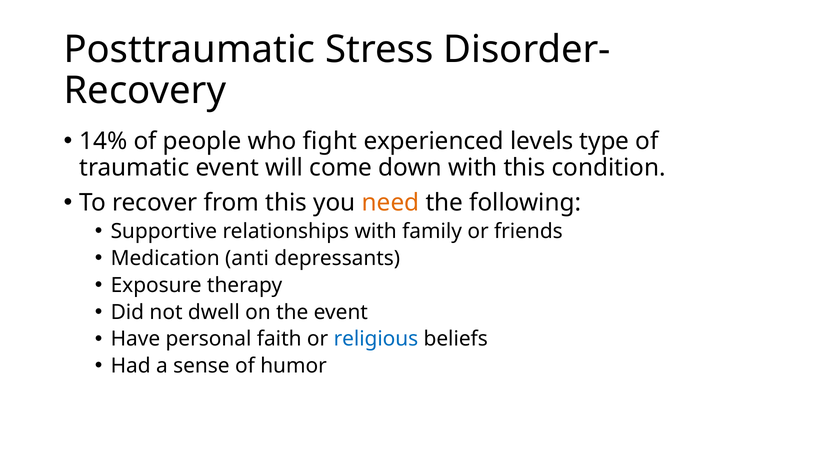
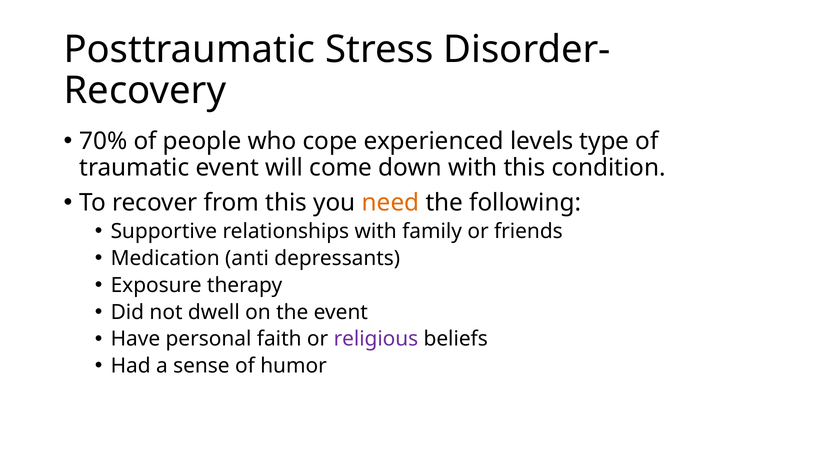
14%: 14% -> 70%
fight: fight -> cope
religious colour: blue -> purple
